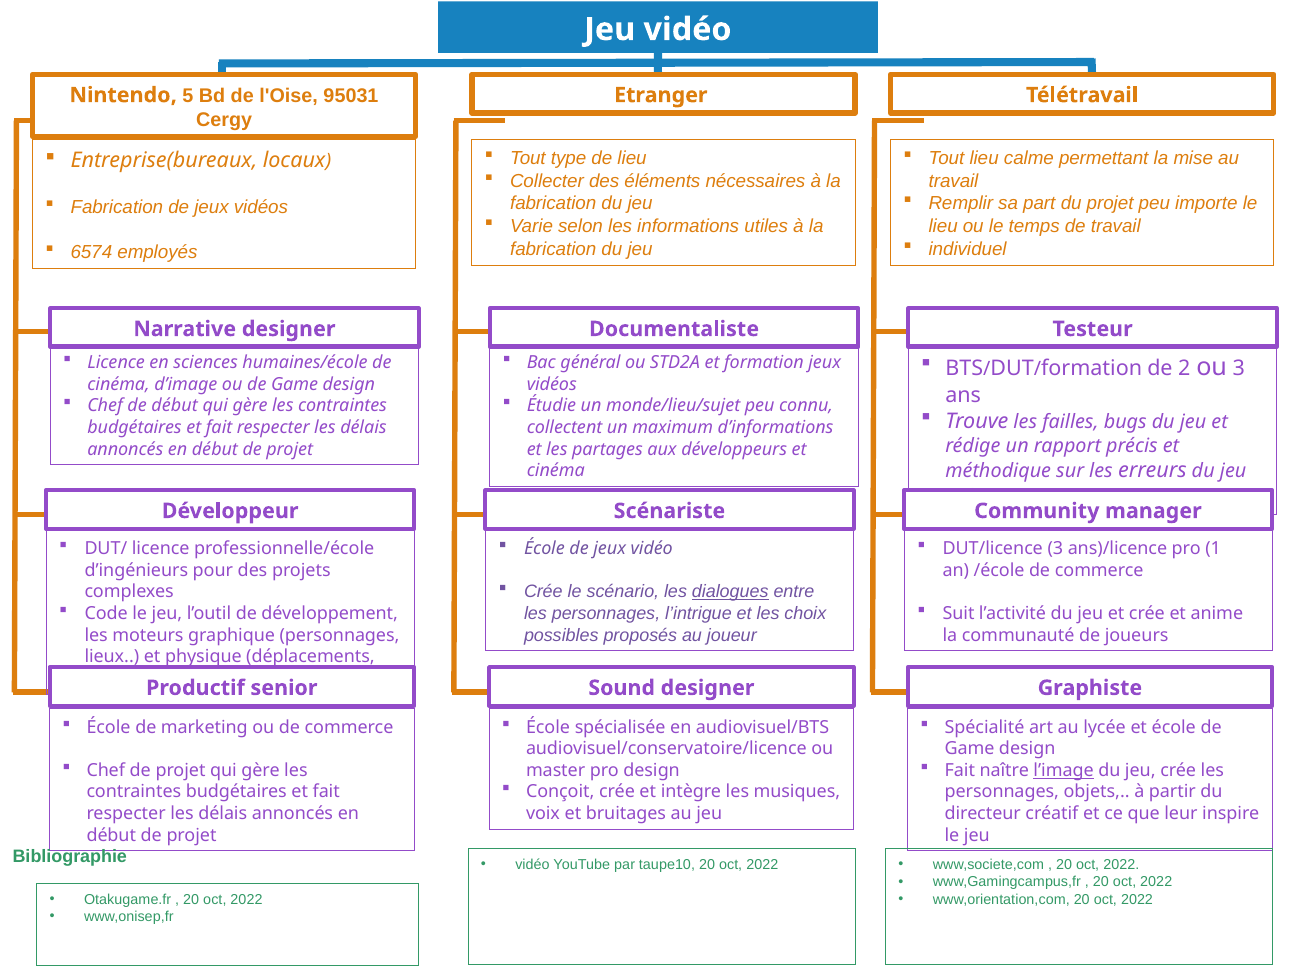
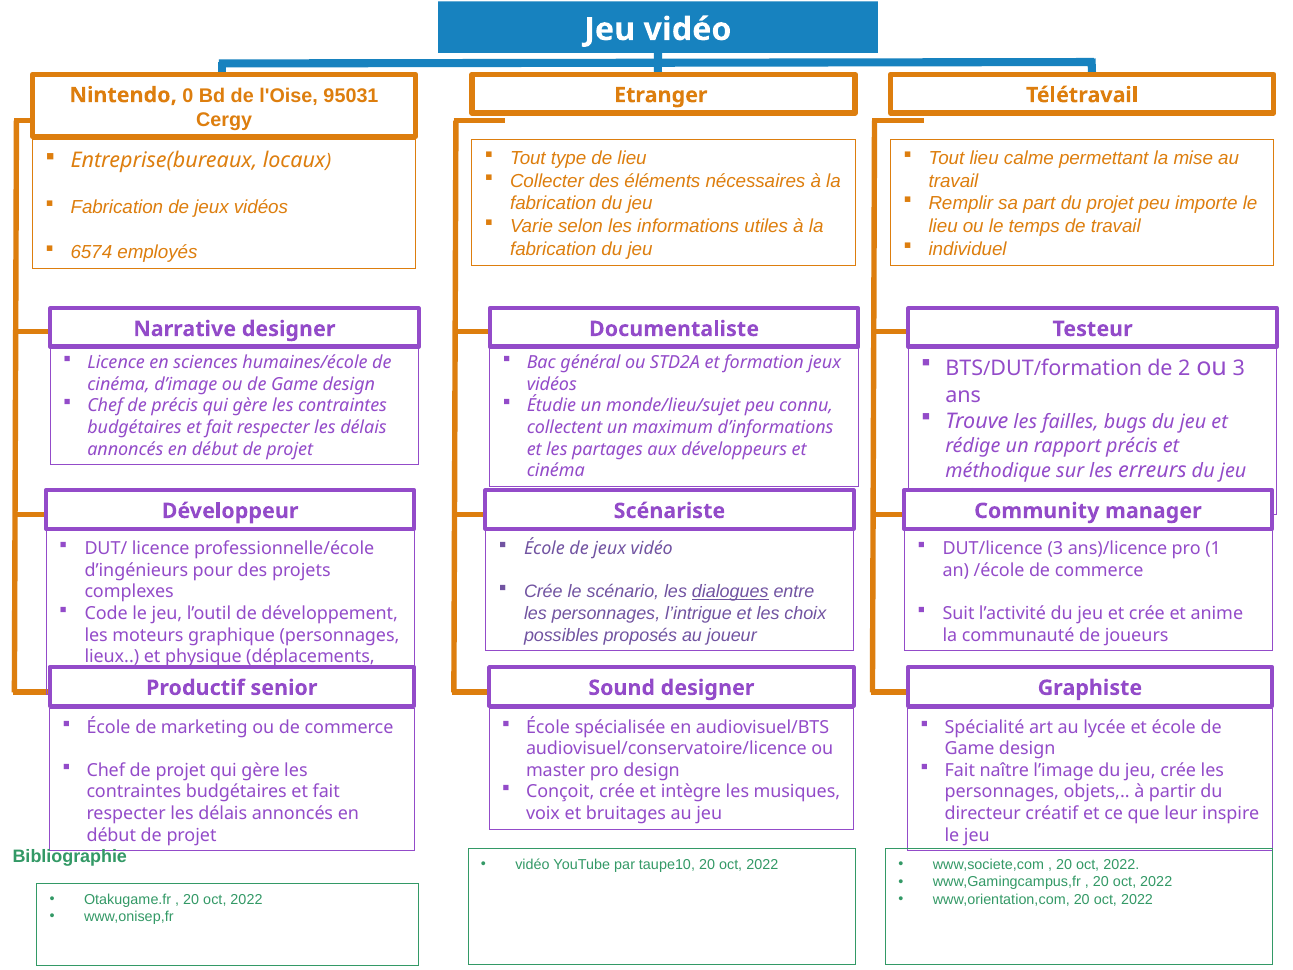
5: 5 -> 0
de début: début -> précis
l’image underline: present -> none
